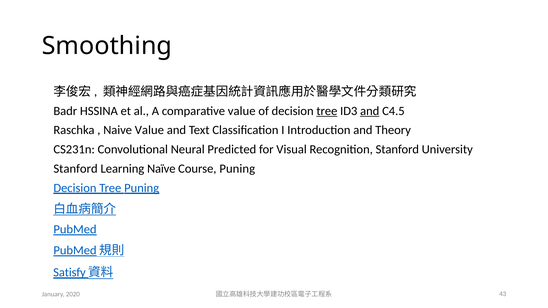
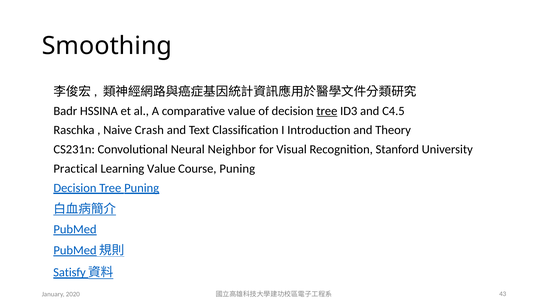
and at (370, 111) underline: present -> none
Naive Value: Value -> Crash
Predicted: Predicted -> Neighbor
Stanford at (76, 169): Stanford -> Practical
Learning Naïve: Naïve -> Value
